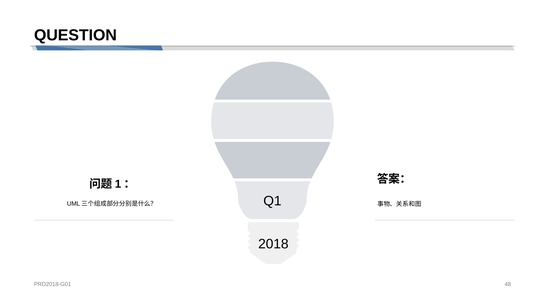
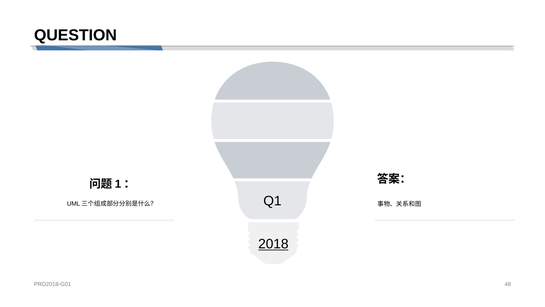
2018 underline: none -> present
